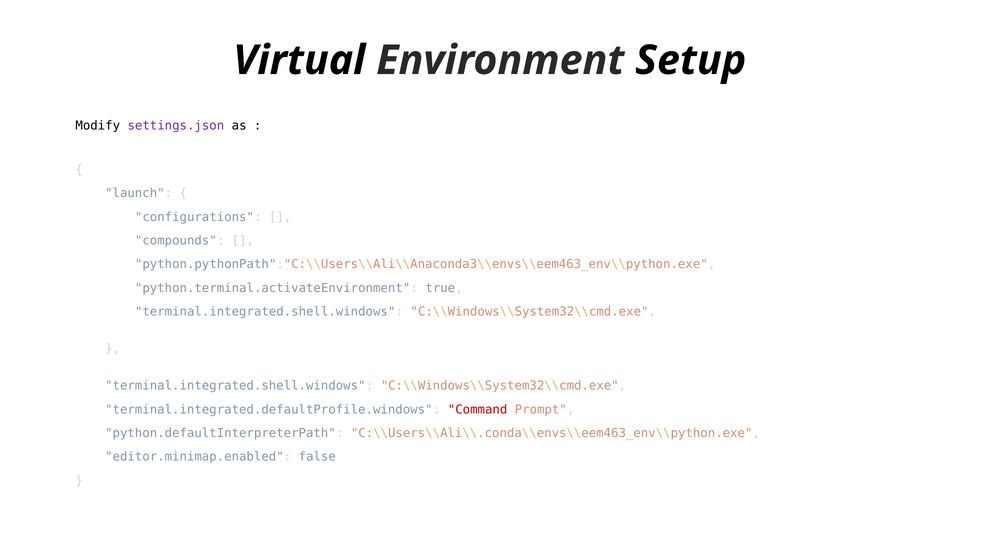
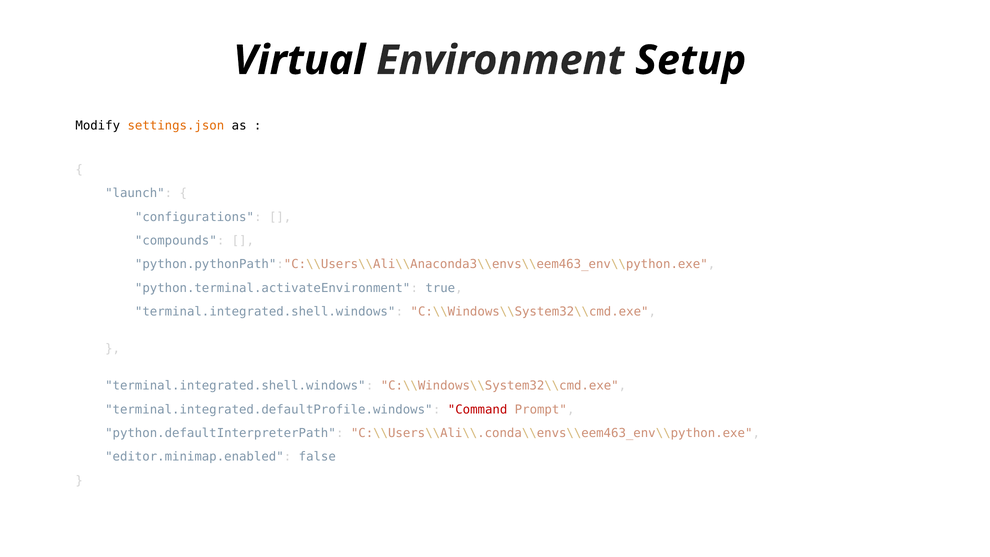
settings.json colour: purple -> orange
